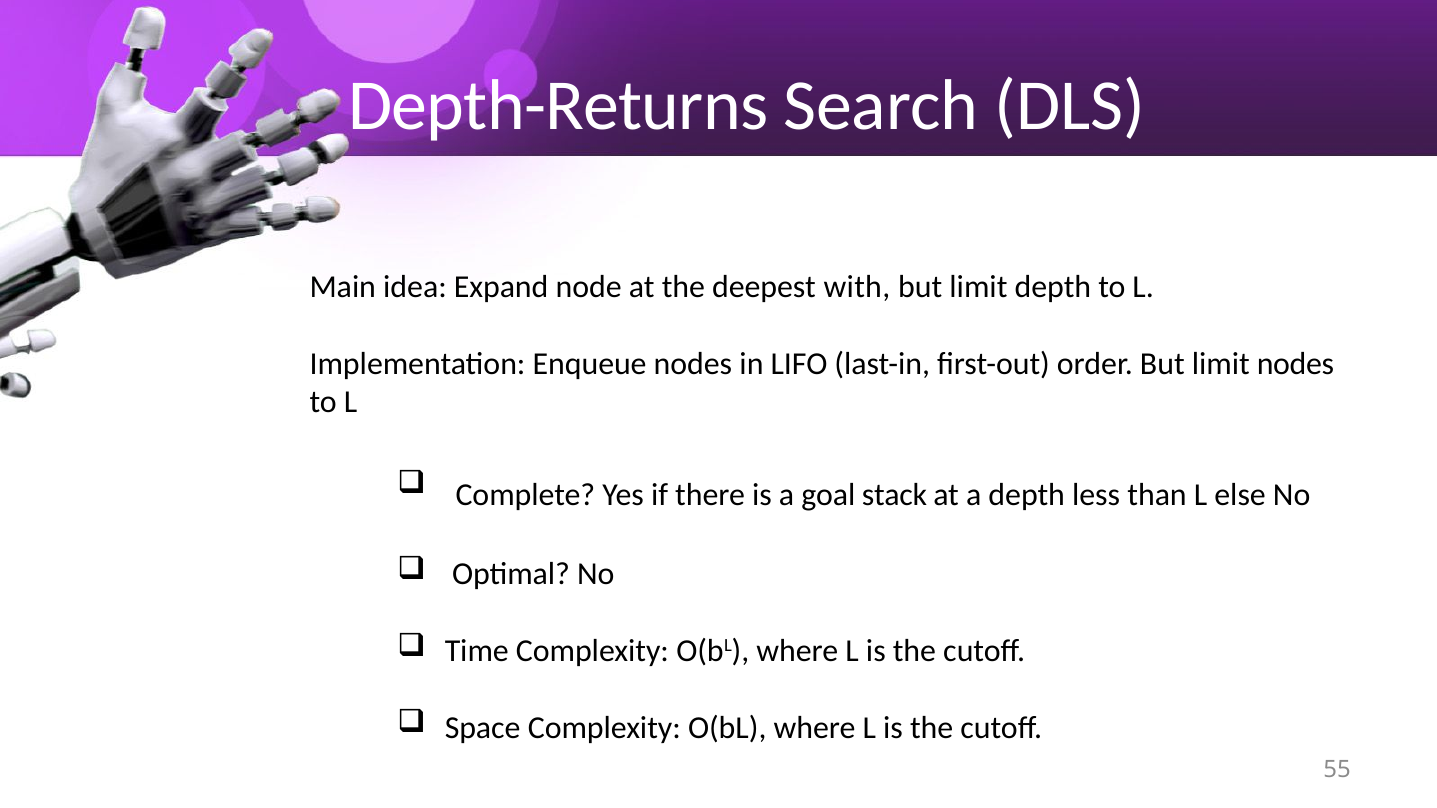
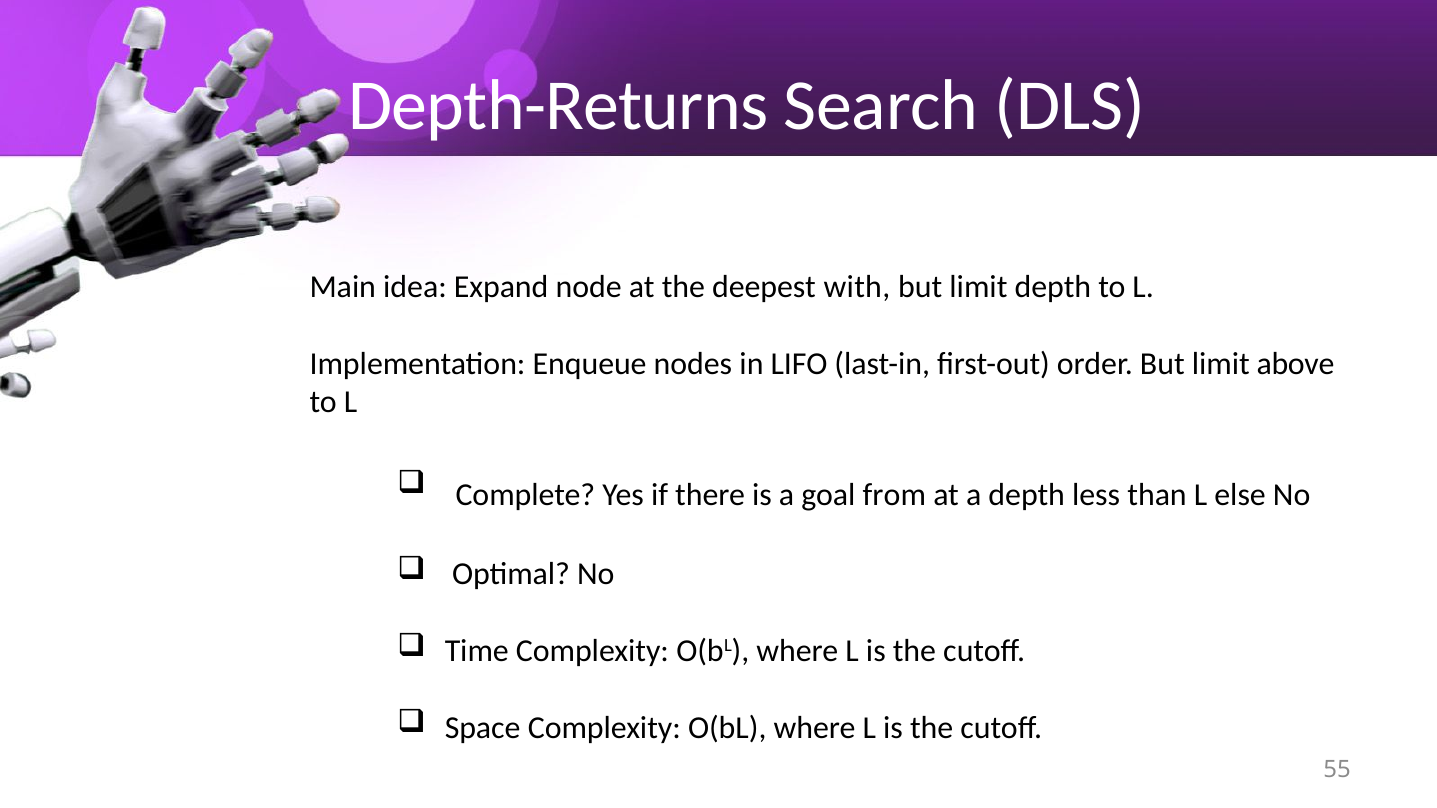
limit nodes: nodes -> above
stack: stack -> from
